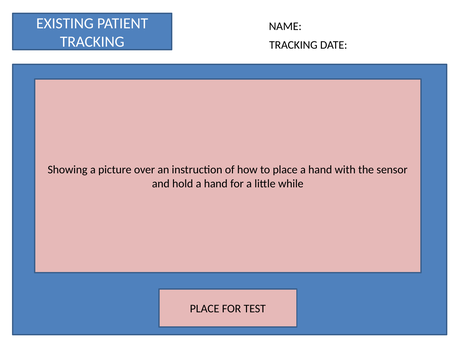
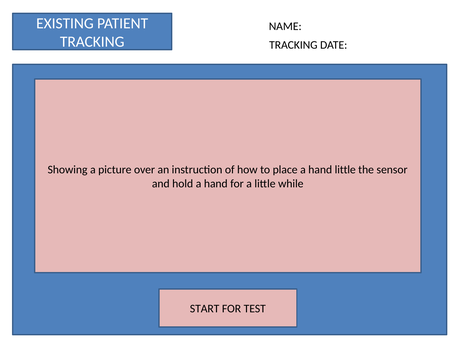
hand with: with -> little
PLACE at (205, 308): PLACE -> START
